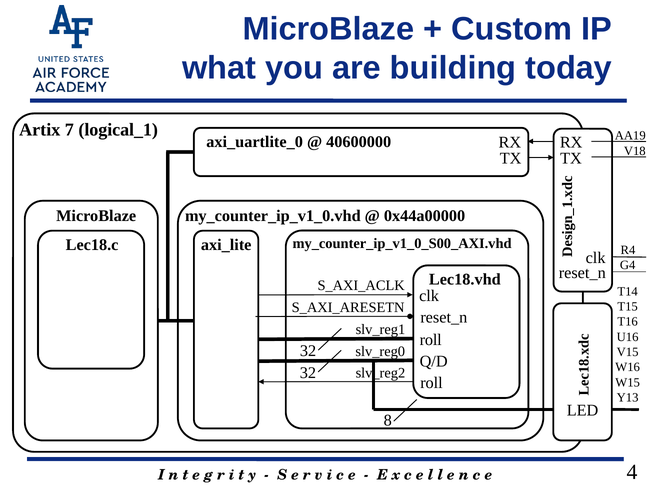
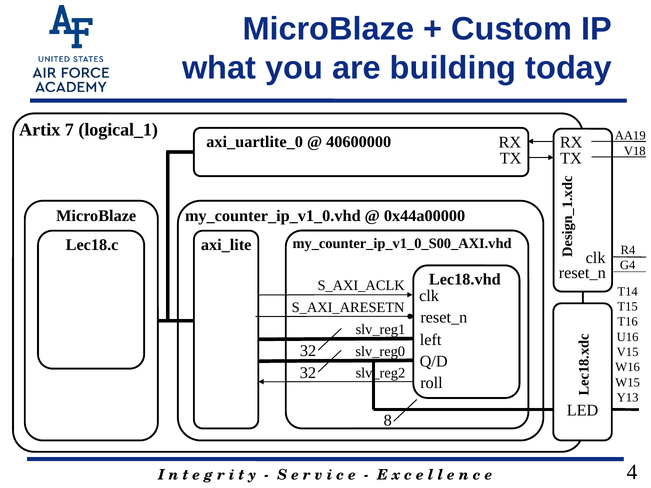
roll at (431, 340): roll -> left
